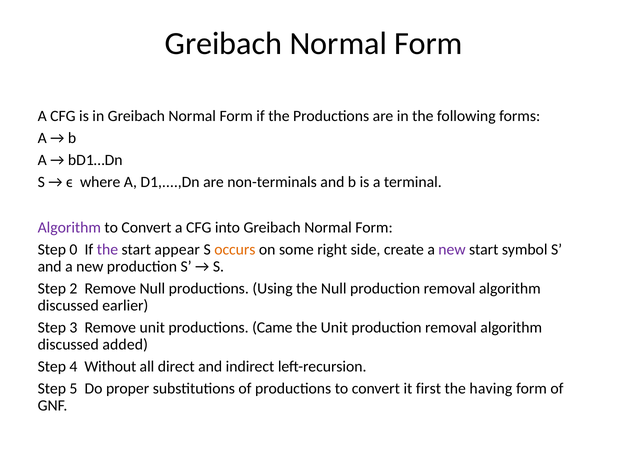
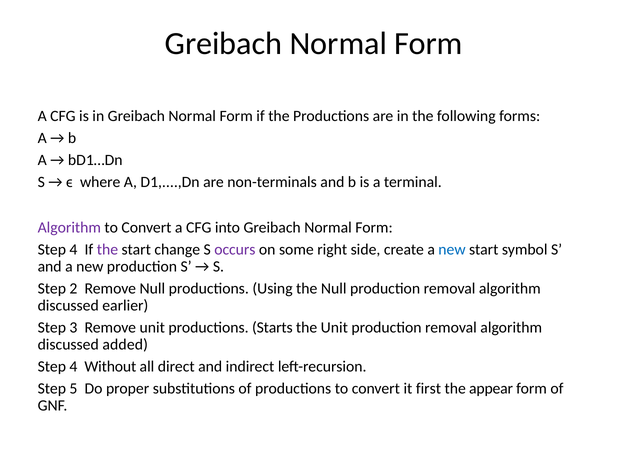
0 at (73, 250): 0 -> 4
appear: appear -> change
occurs colour: orange -> purple
new at (452, 250) colour: purple -> blue
Came: Came -> Starts
having: having -> appear
